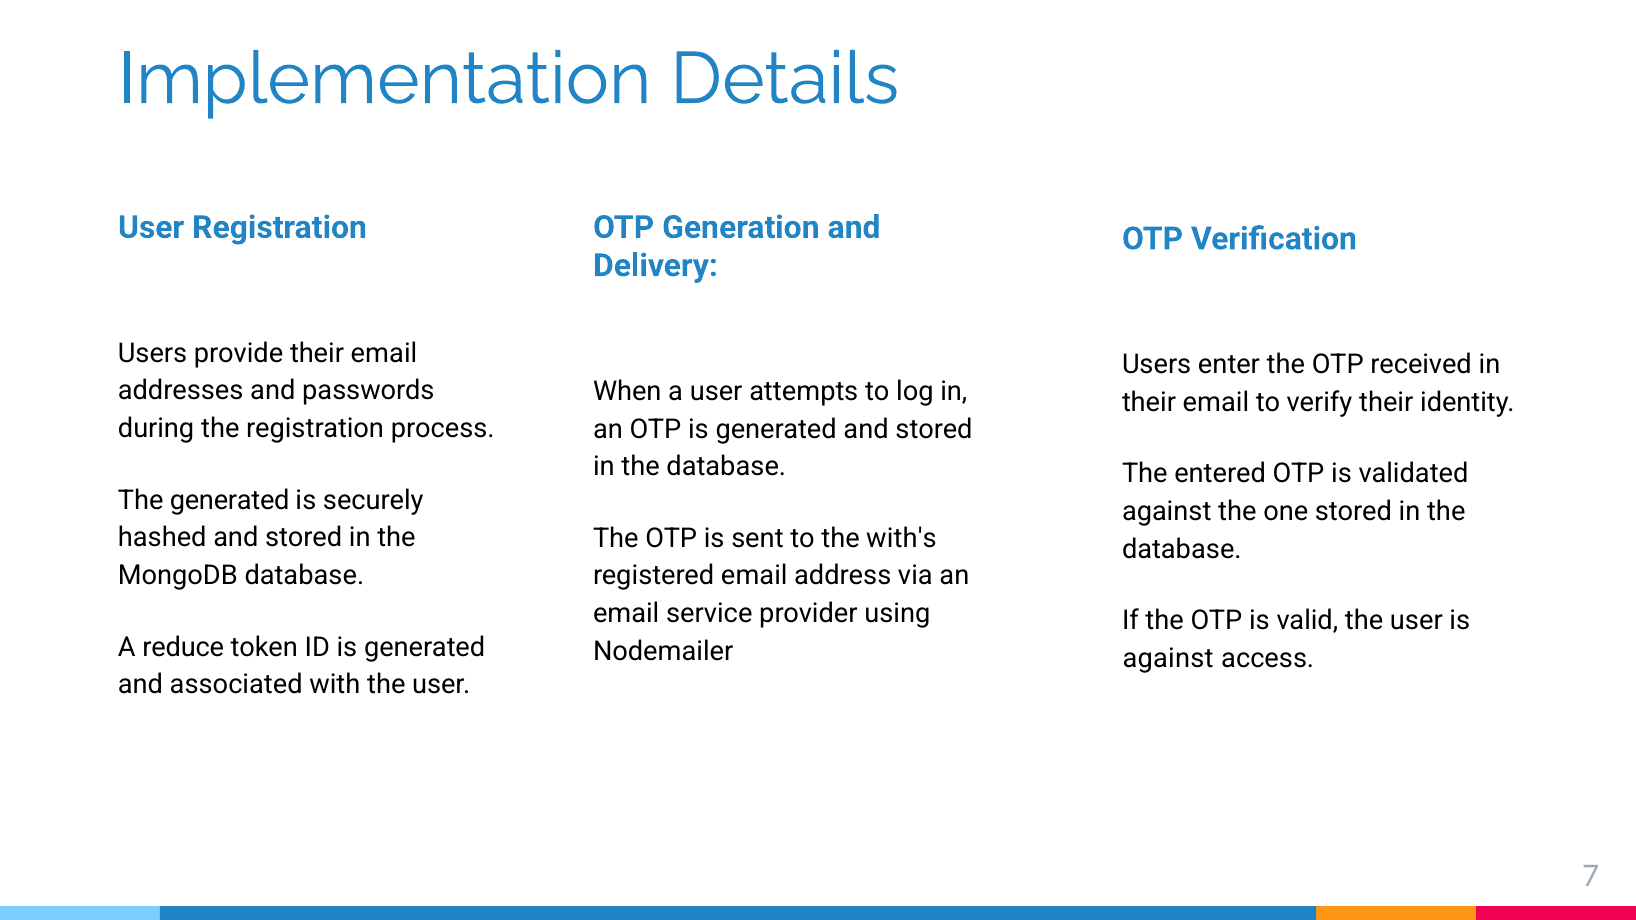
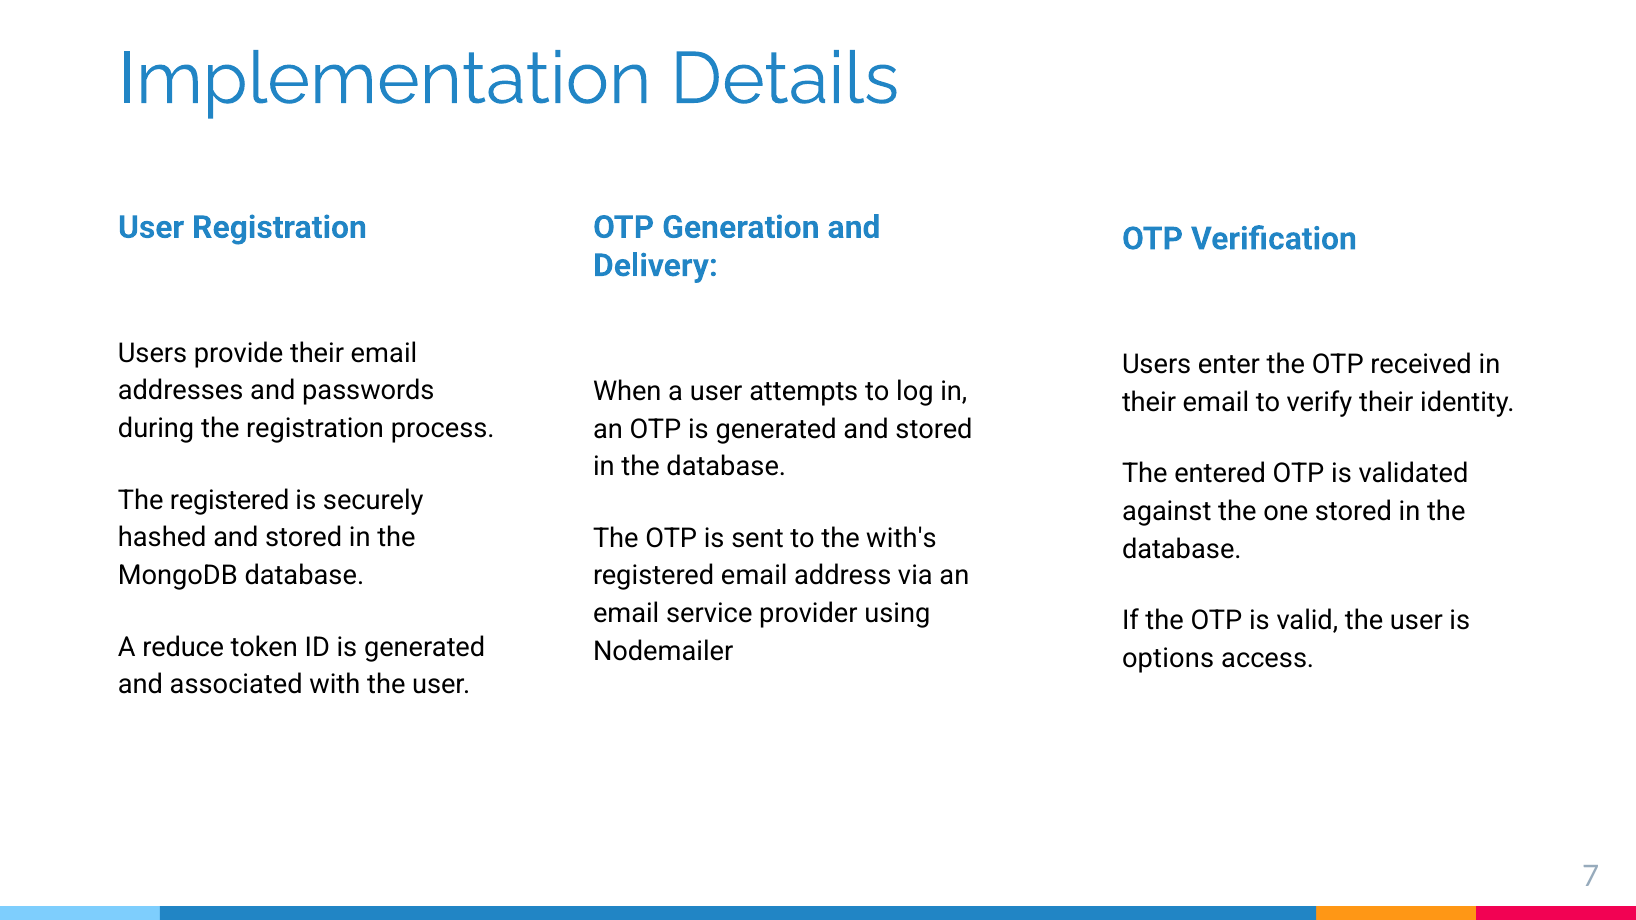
The generated: generated -> registered
against at (1168, 659): against -> options
